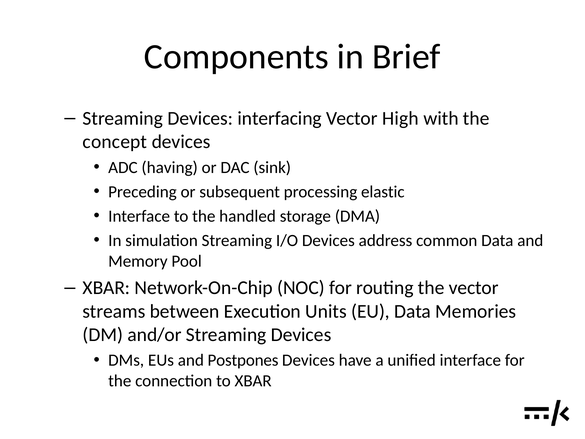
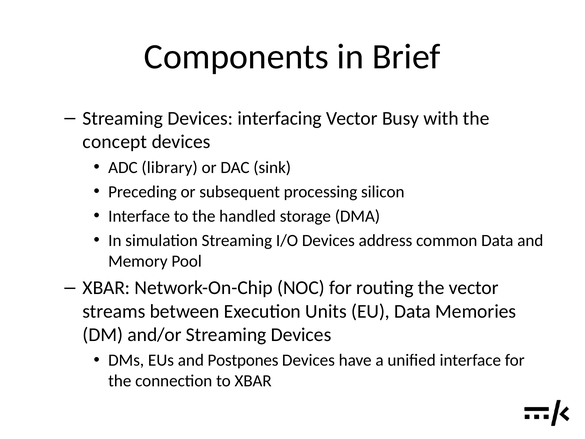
High: High -> Busy
having: having -> library
elastic: elastic -> silicon
